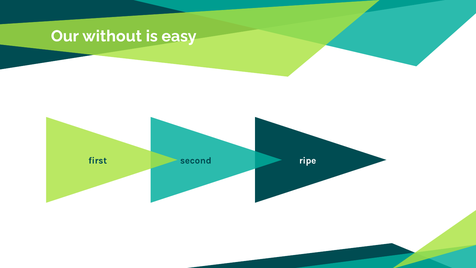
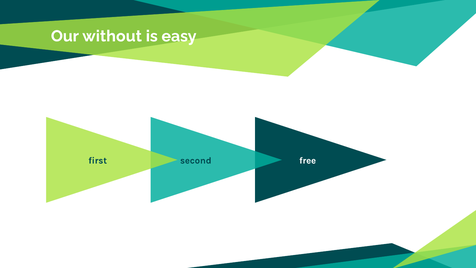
ripe: ripe -> free
